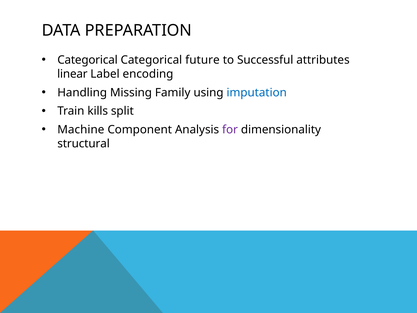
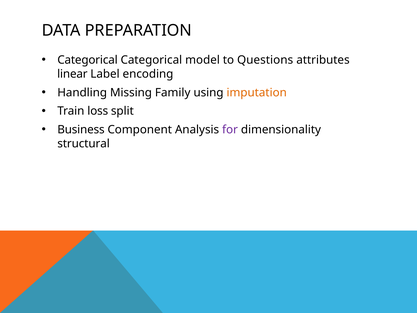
future: future -> model
Successful: Successful -> Questions
imputation colour: blue -> orange
kills: kills -> loss
Machine: Machine -> Business
